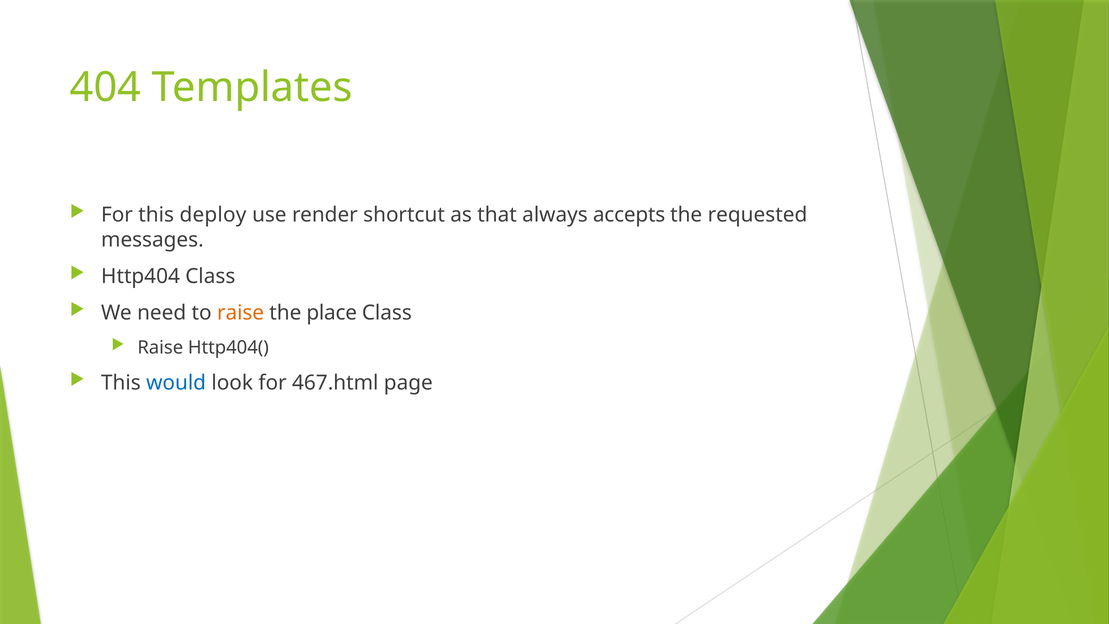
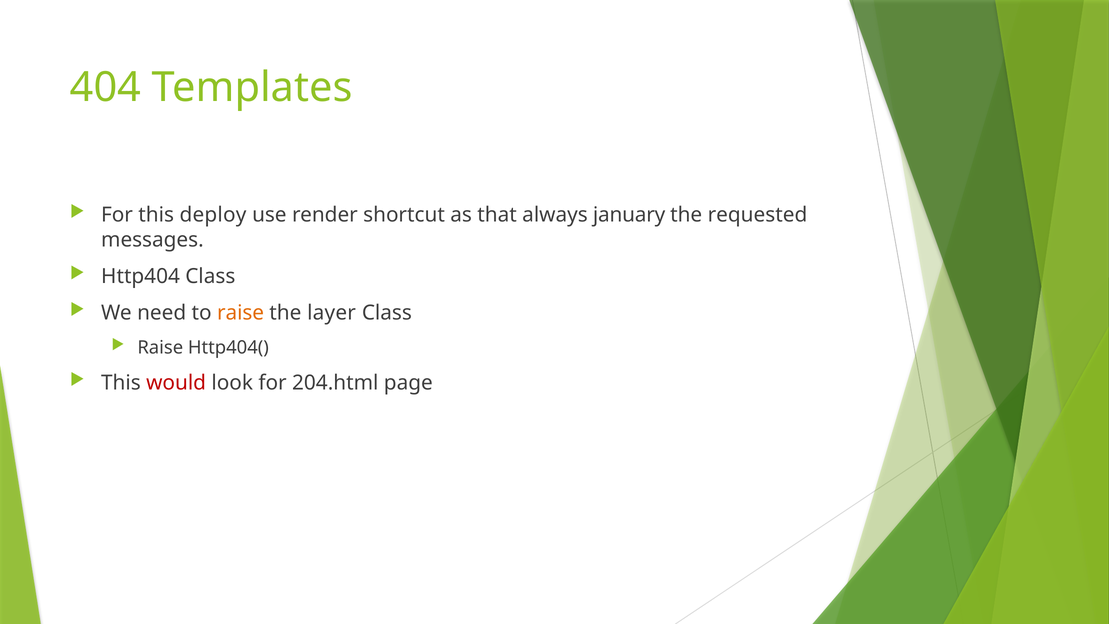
accepts: accepts -> january
place: place -> layer
would colour: blue -> red
467.html: 467.html -> 204.html
